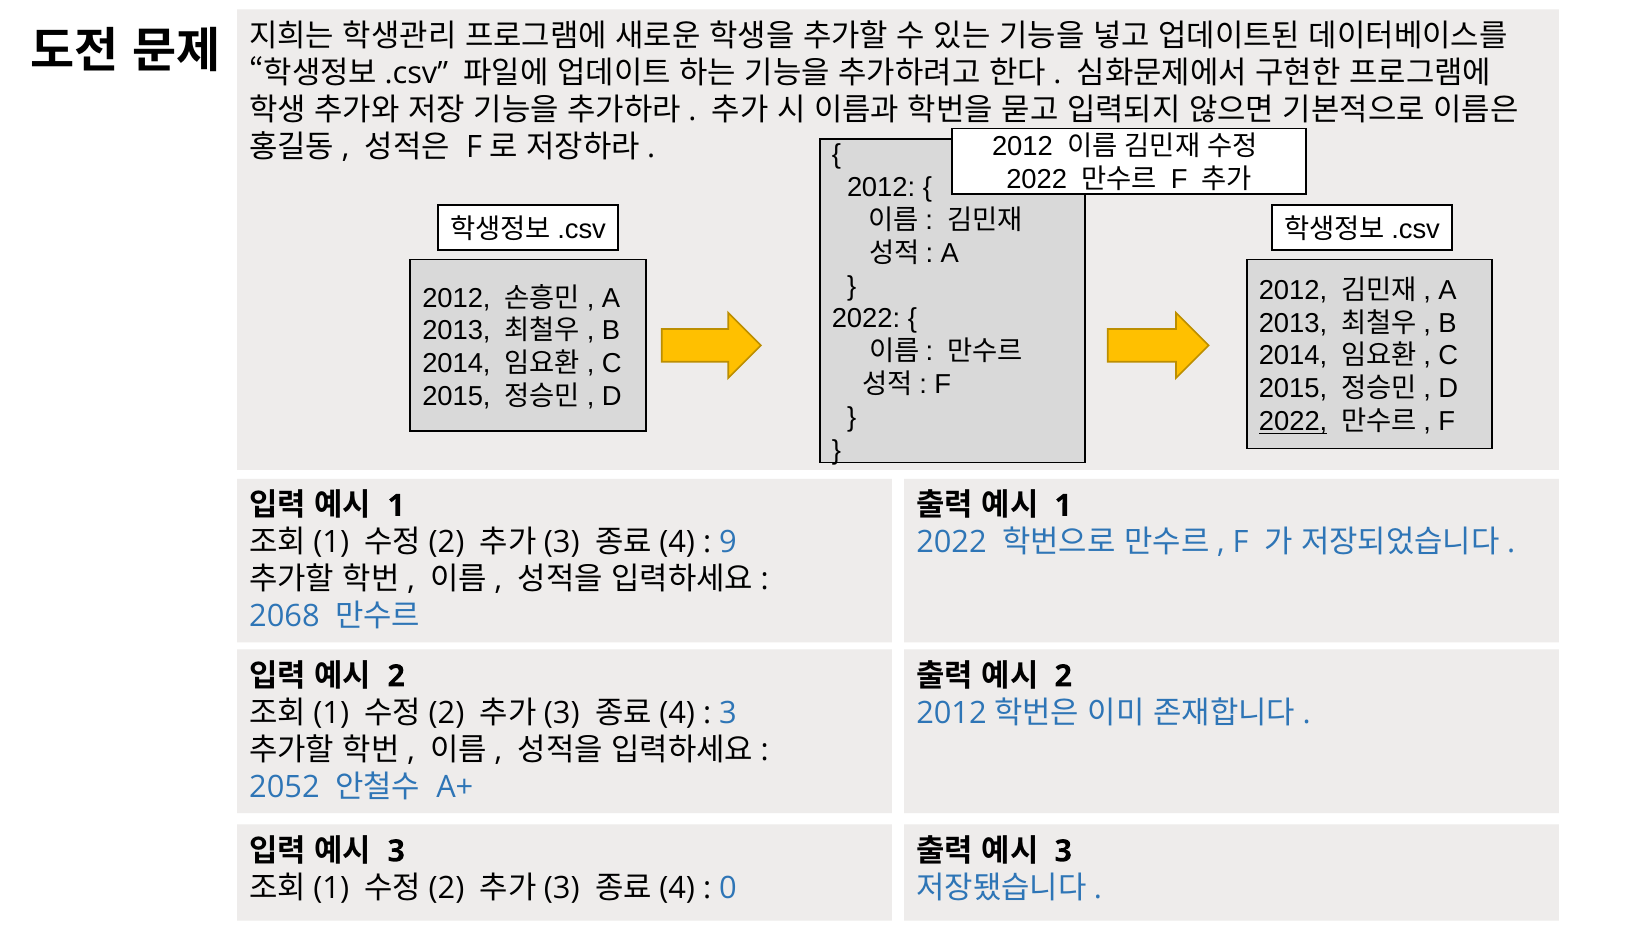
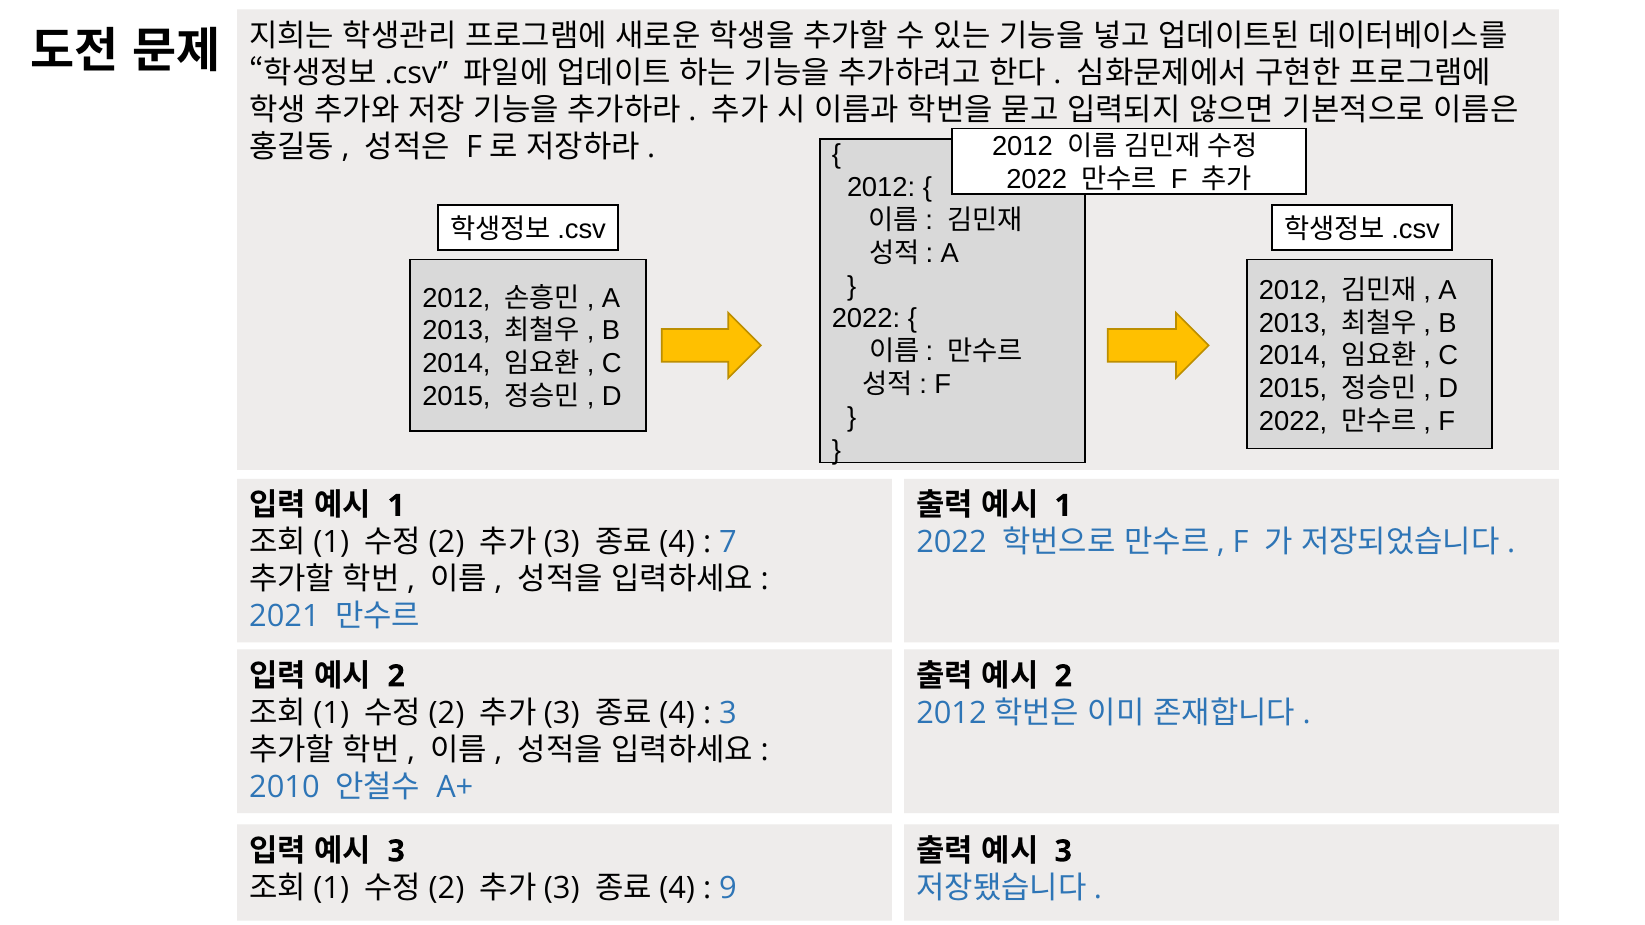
2022 at (1293, 422) underline: present -> none
9: 9 -> 7
2068: 2068 -> 2021
2052: 2052 -> 2010
0: 0 -> 9
